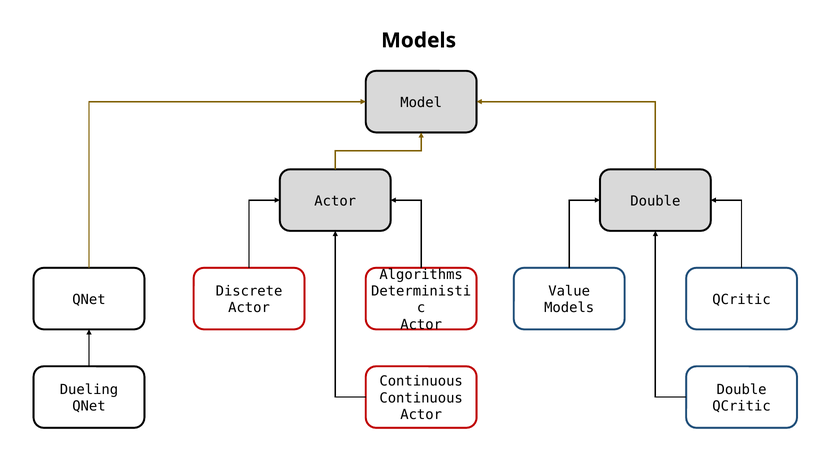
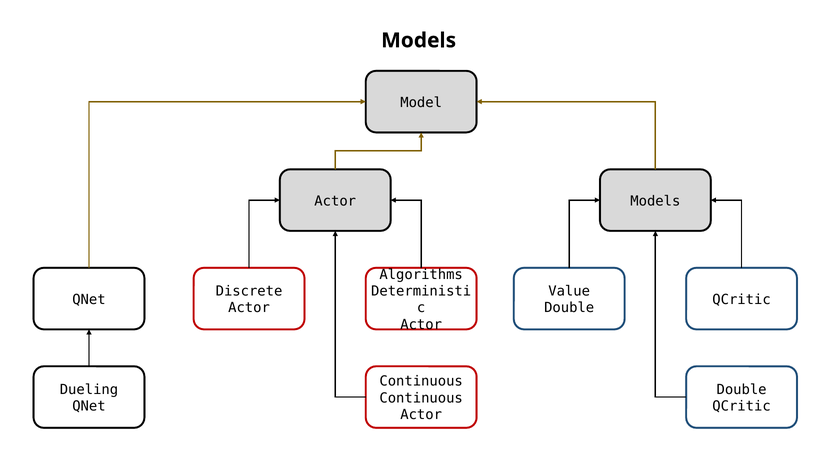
Actor Double: Double -> Models
Models at (569, 308): Models -> Double
